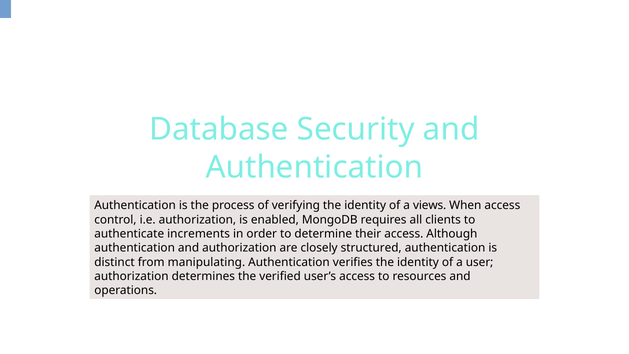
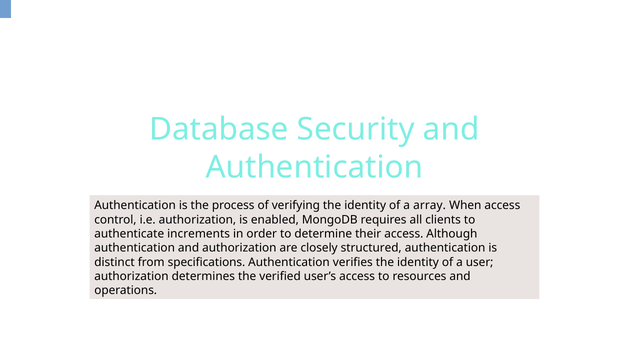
views: views -> array
manipulating: manipulating -> specifications
